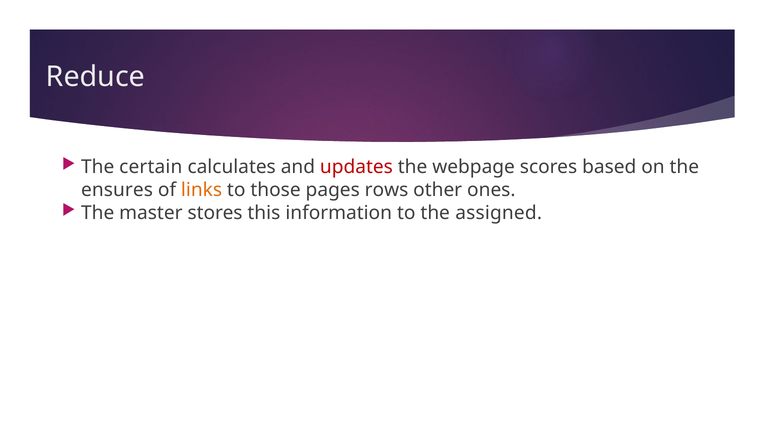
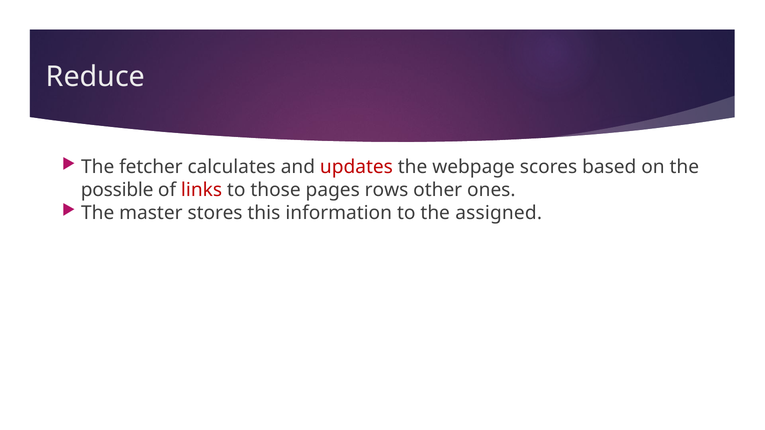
certain: certain -> fetcher
ensures: ensures -> possible
links colour: orange -> red
